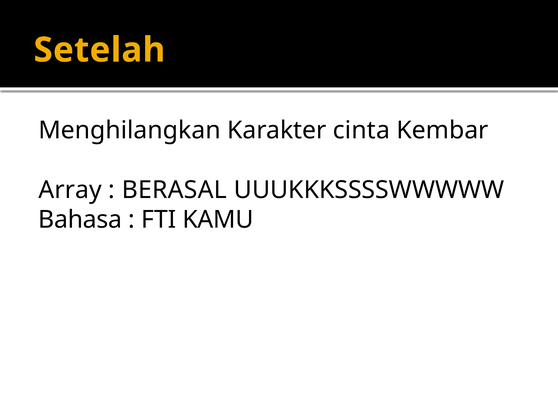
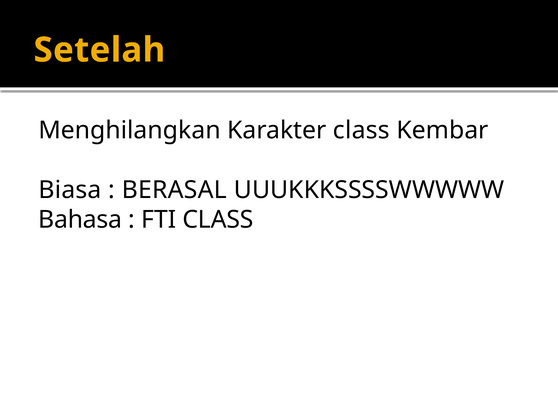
Karakter cinta: cinta -> class
Array: Array -> Biasa
FTI KAMU: KAMU -> CLASS
